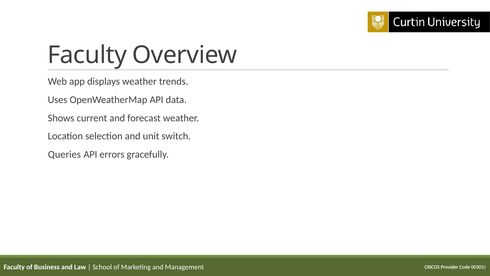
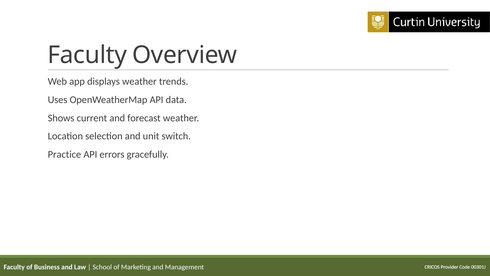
Queries: Queries -> Practice
